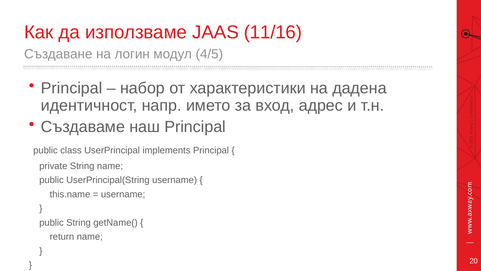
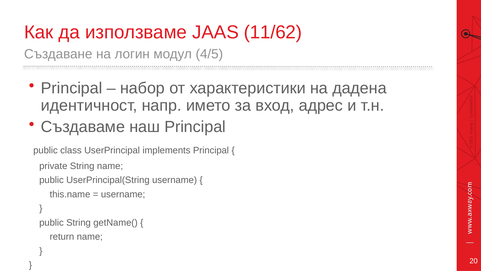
11/16: 11/16 -> 11/62
